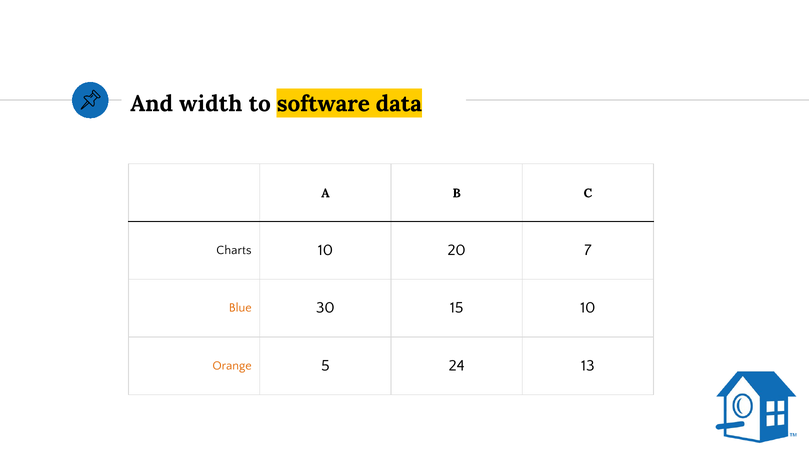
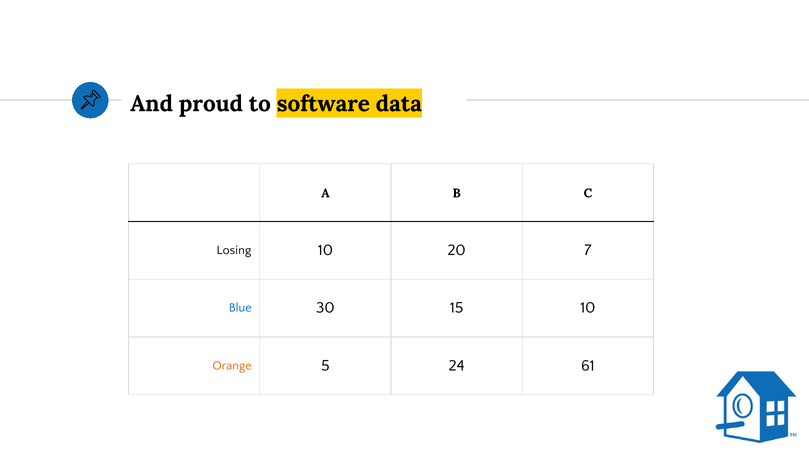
width: width -> proud
Charts: Charts -> Losing
Blue colour: orange -> blue
13: 13 -> 61
